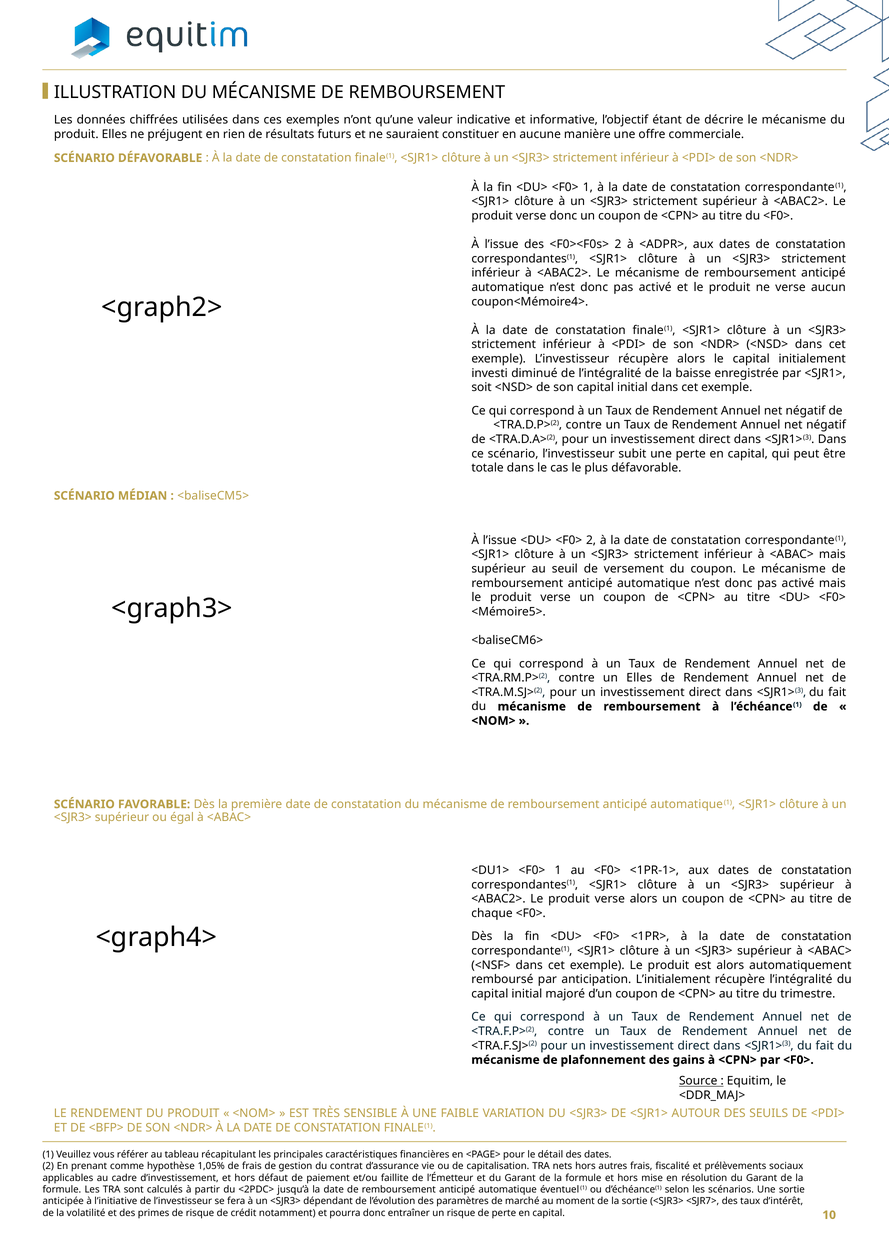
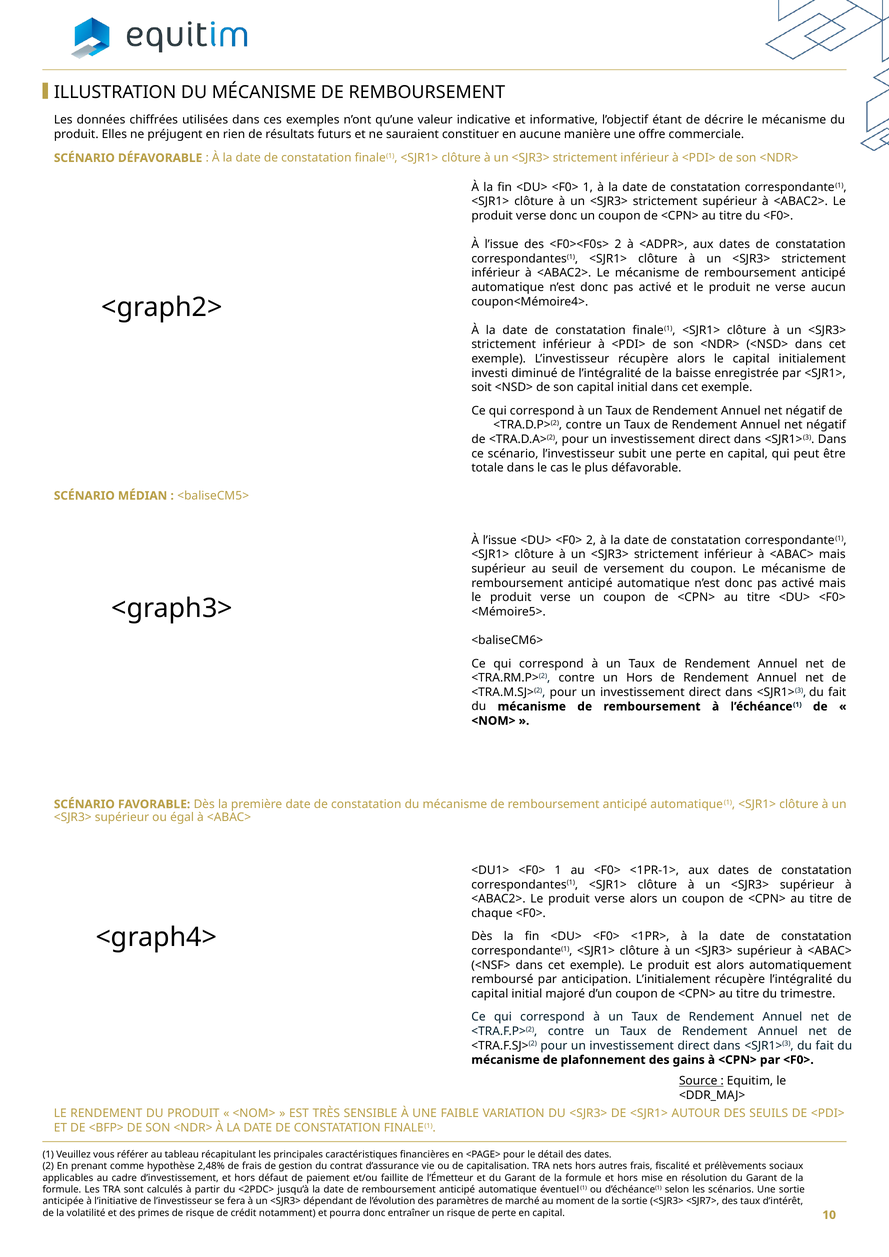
un Elles: Elles -> Hors
1,05%: 1,05% -> 2,48%
